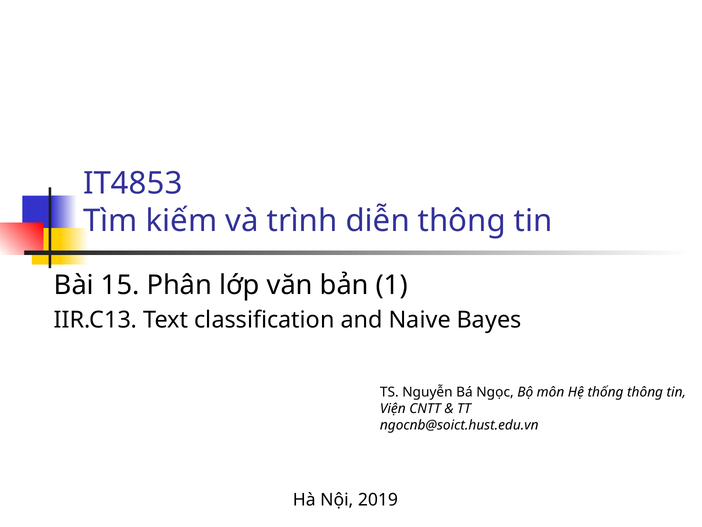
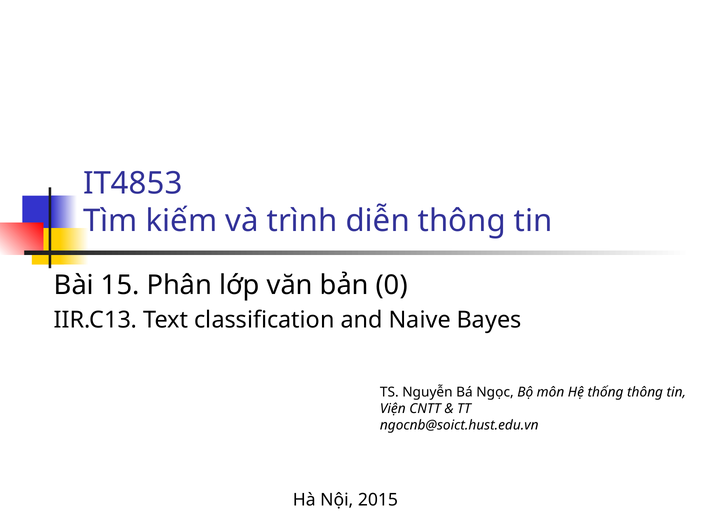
1: 1 -> 0
2019: 2019 -> 2015
